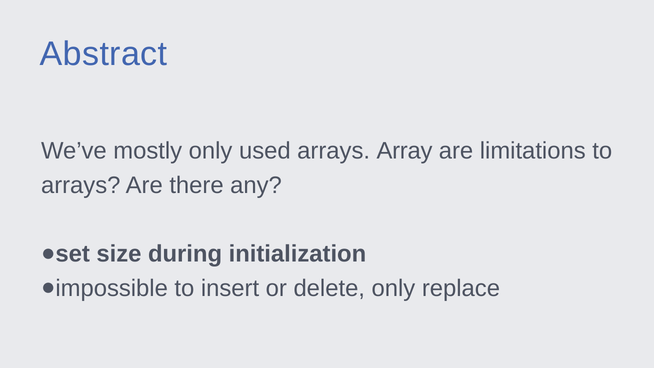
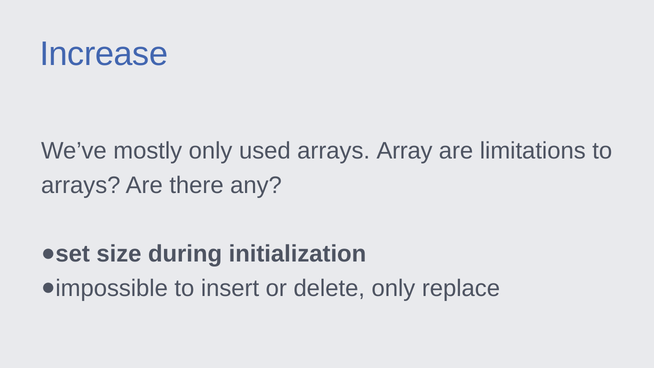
Abstract: Abstract -> Increase
